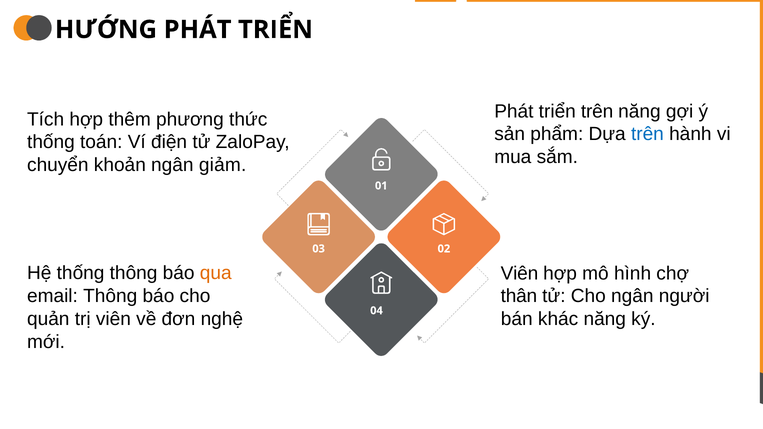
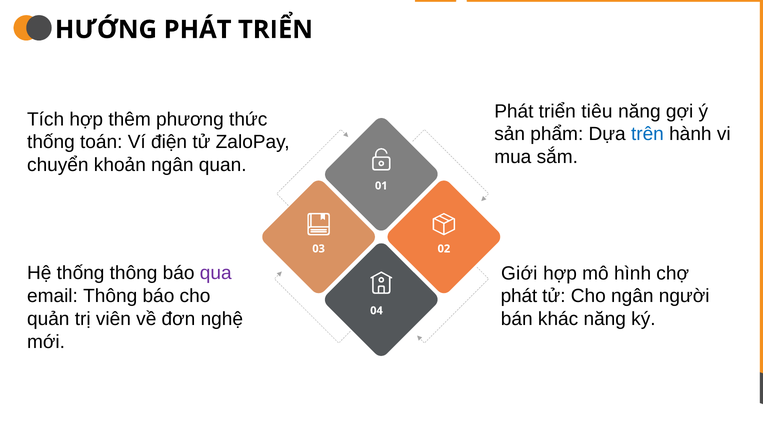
triển trên: trên -> tiêu
giảm: giảm -> quan
qua colour: orange -> purple
Viên at (519, 273): Viên -> Giới
thân at (519, 296): thân -> phát
